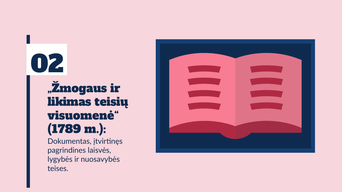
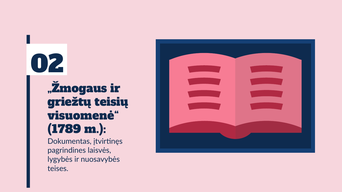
likimas: likimas -> griežtų
